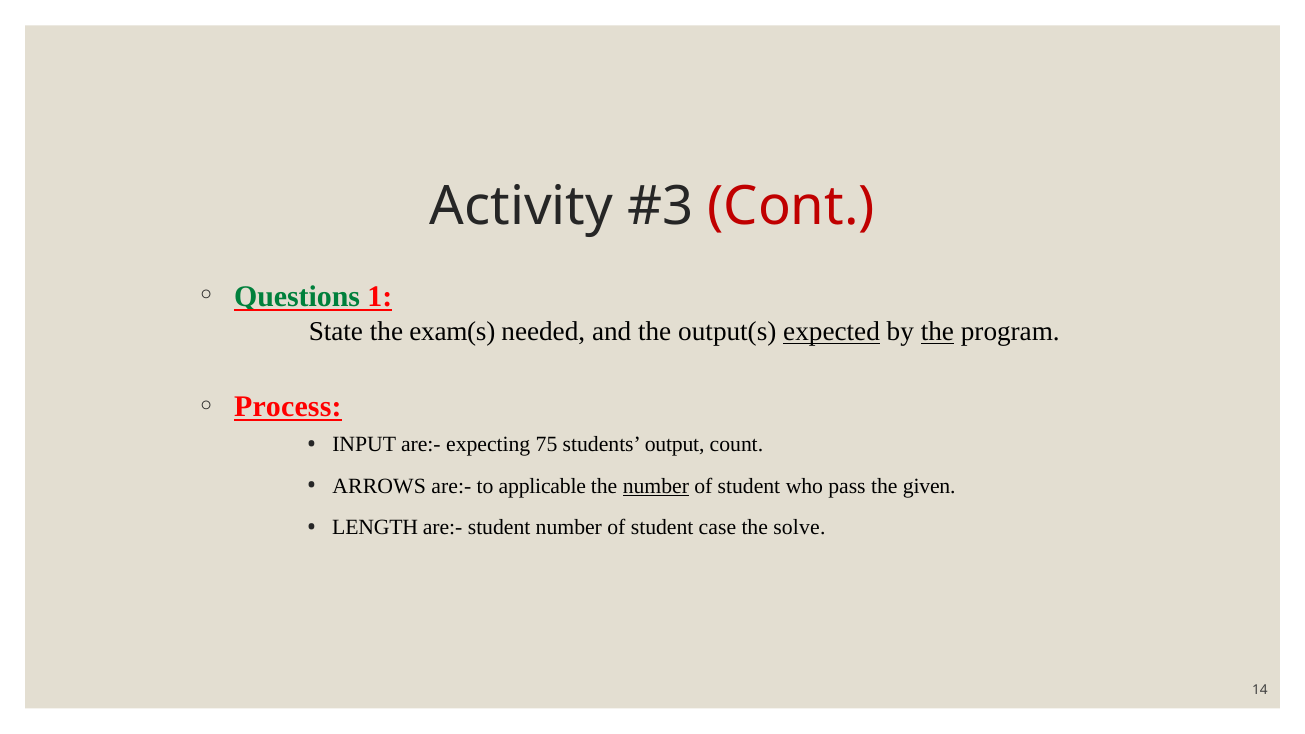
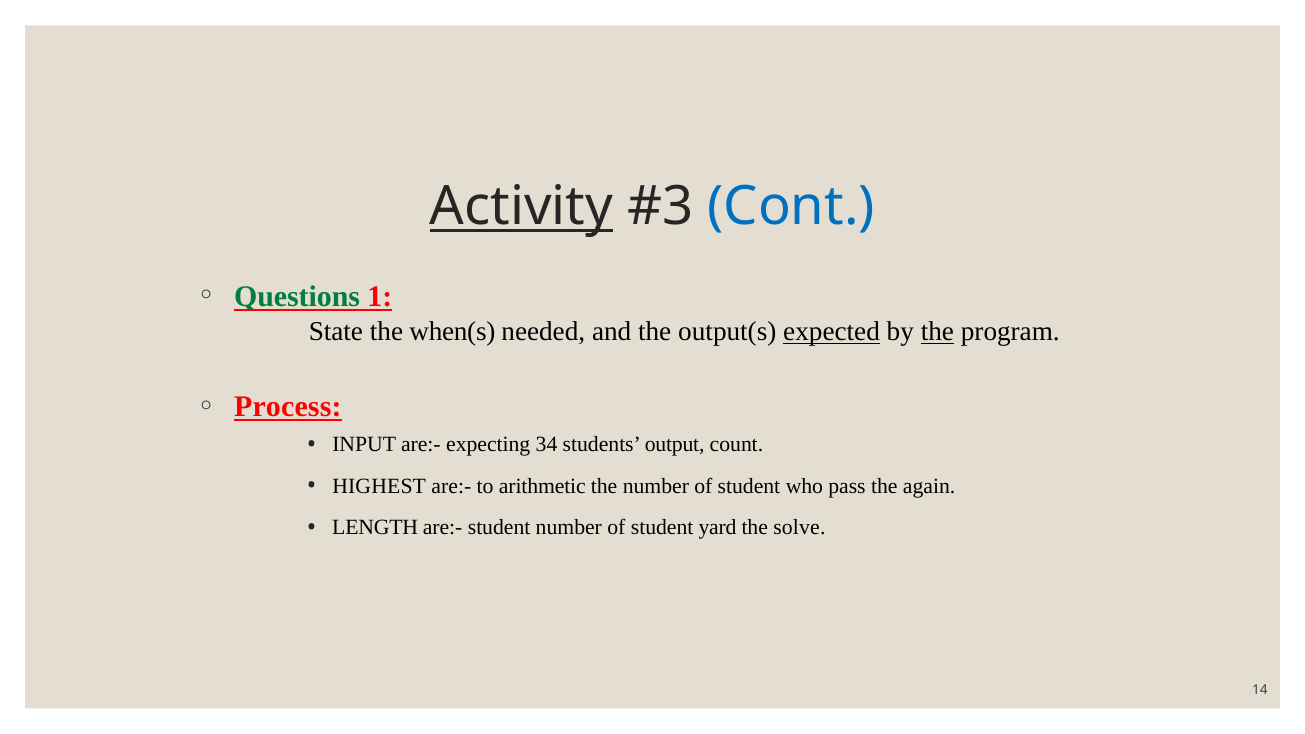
Activity underline: none -> present
Cont colour: red -> blue
exam(s: exam(s -> when(s
75: 75 -> 34
ARROWS: ARROWS -> HIGHEST
applicable: applicable -> arithmetic
number at (656, 486) underline: present -> none
given: given -> again
case: case -> yard
